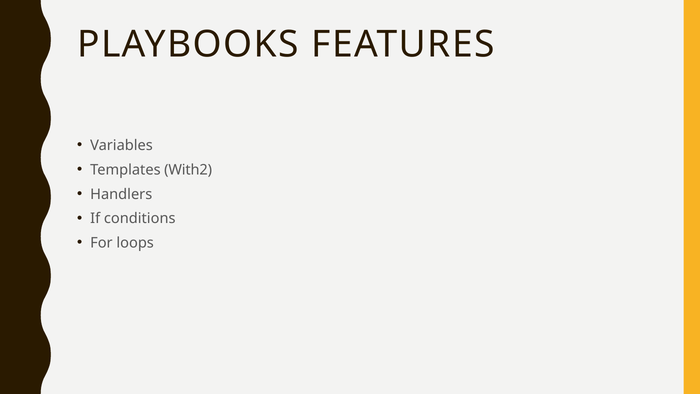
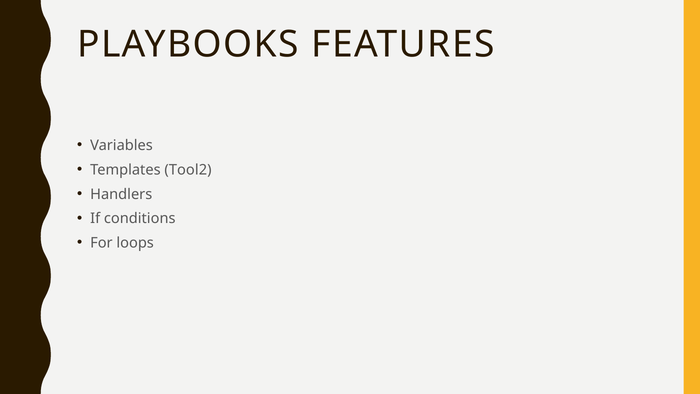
With2: With2 -> Tool2
